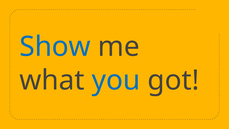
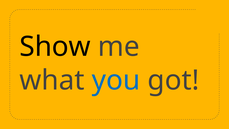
Show colour: blue -> black
